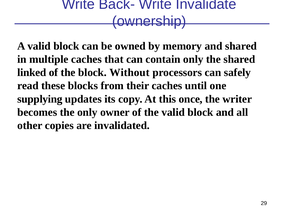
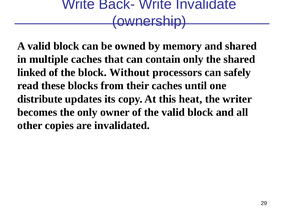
supplying: supplying -> distribute
once: once -> heat
